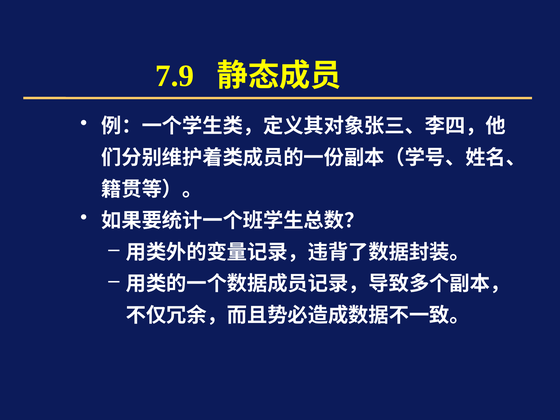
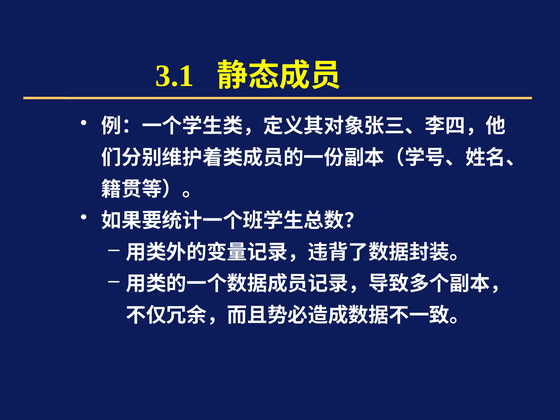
7.9: 7.9 -> 3.1
